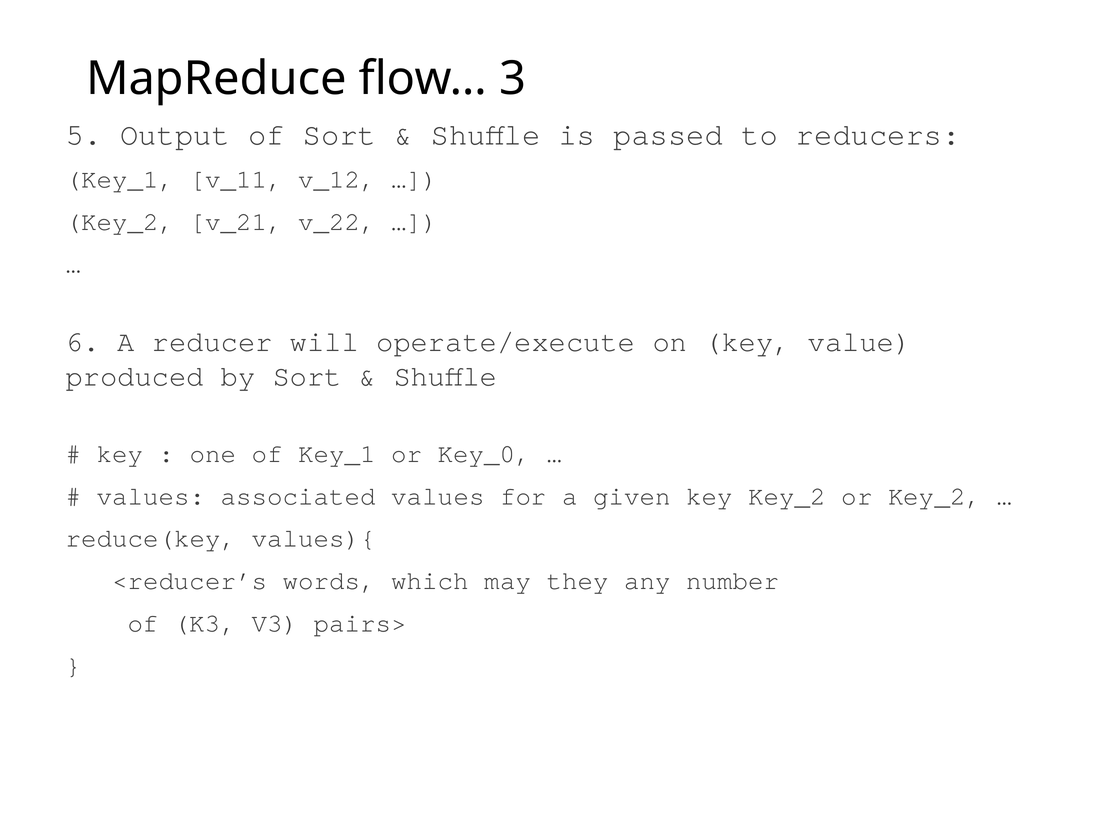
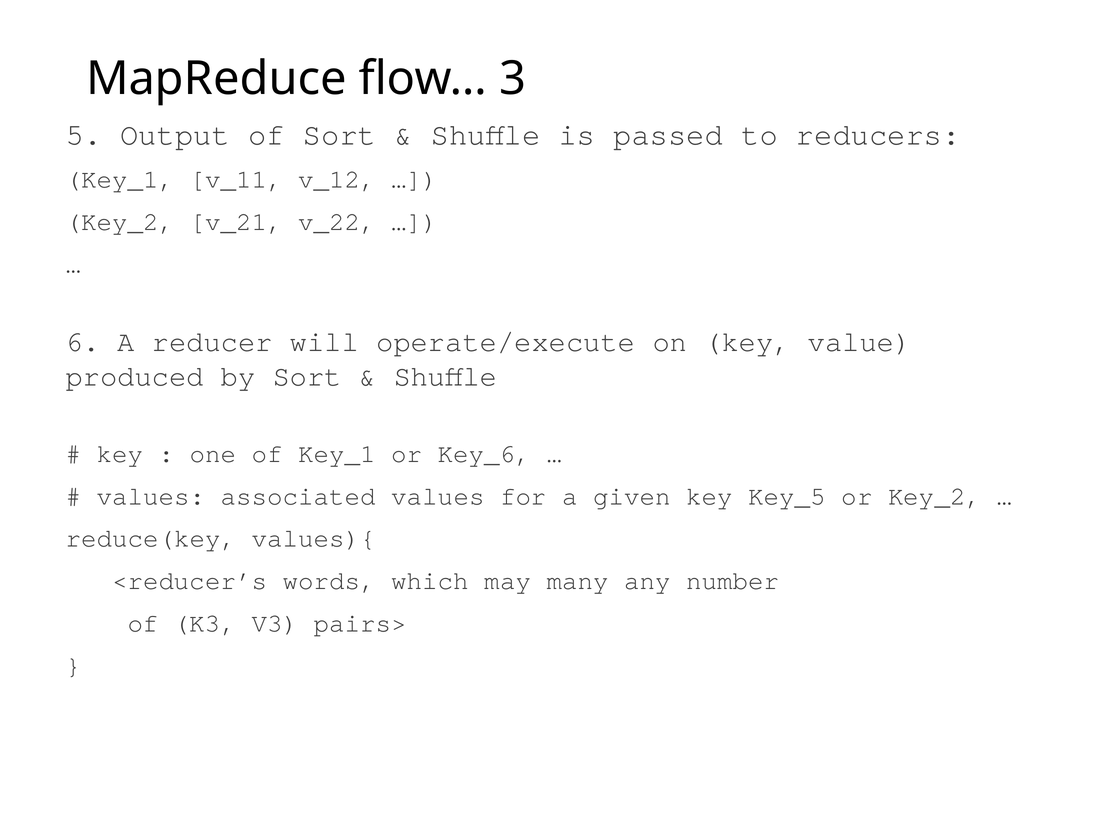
Key_0: Key_0 -> Key_6
key Key_2: Key_2 -> Key_5
they: they -> many
